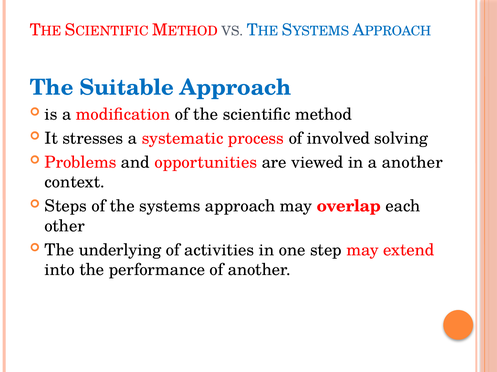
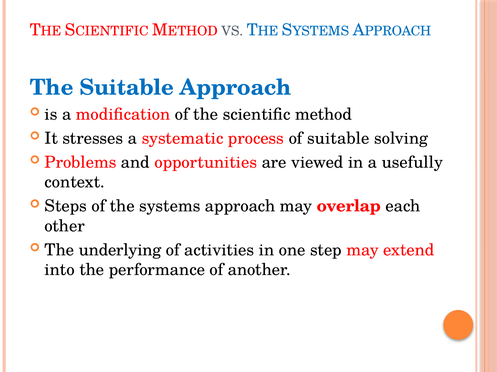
of involved: involved -> suitable
a another: another -> usefully
